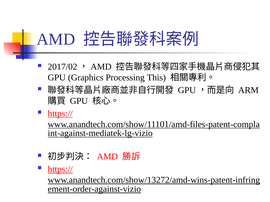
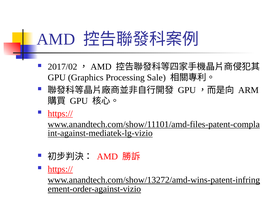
This: This -> Sale
